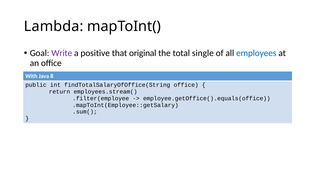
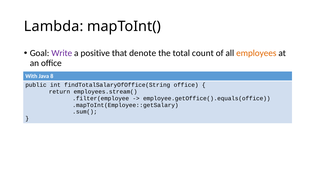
original: original -> denote
single: single -> count
employees colour: blue -> orange
